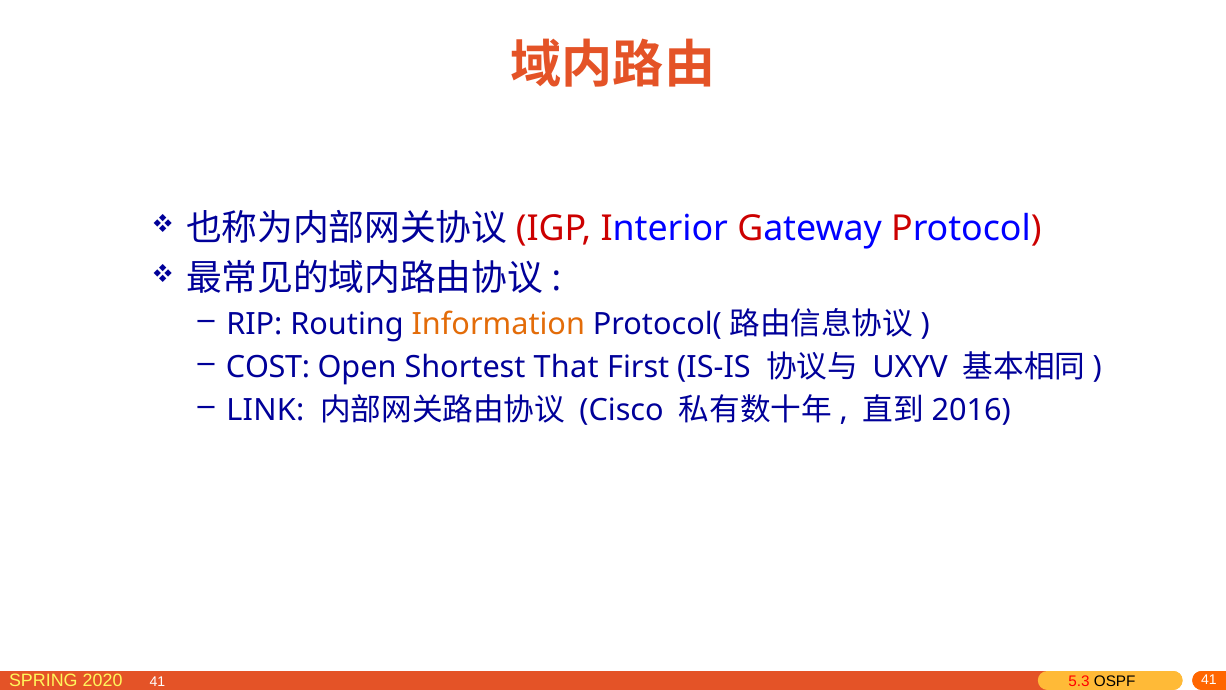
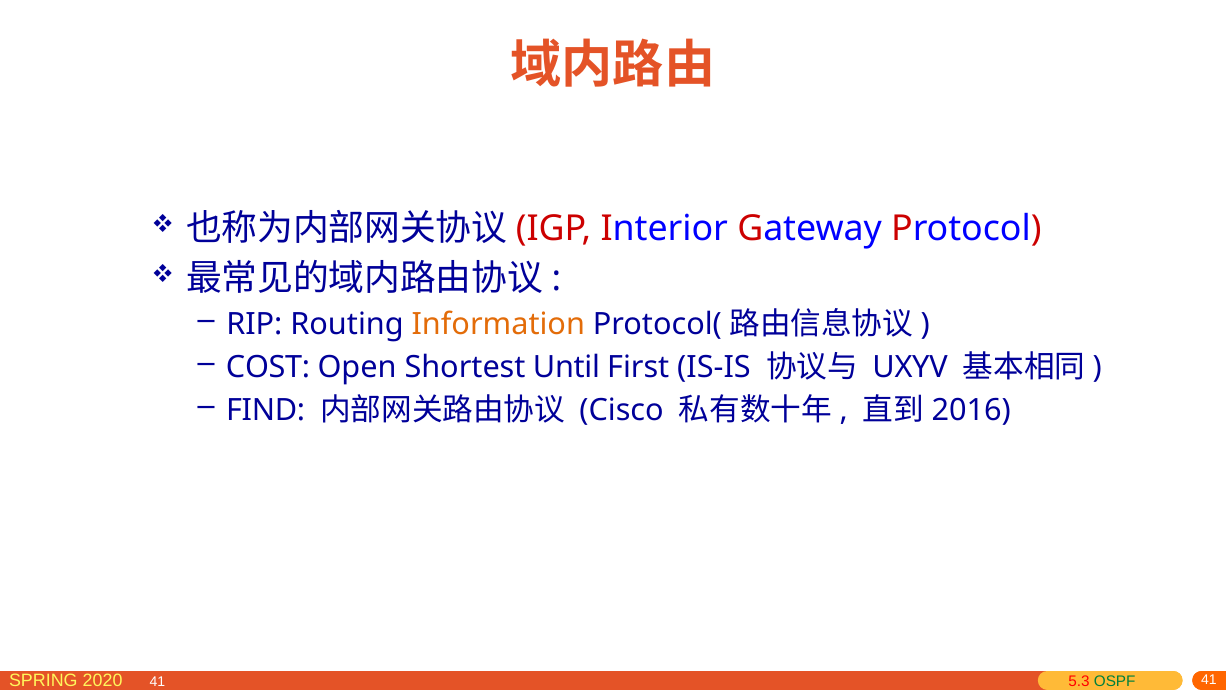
That: That -> Until
LINK: LINK -> FIND
OSPF colour: black -> green
